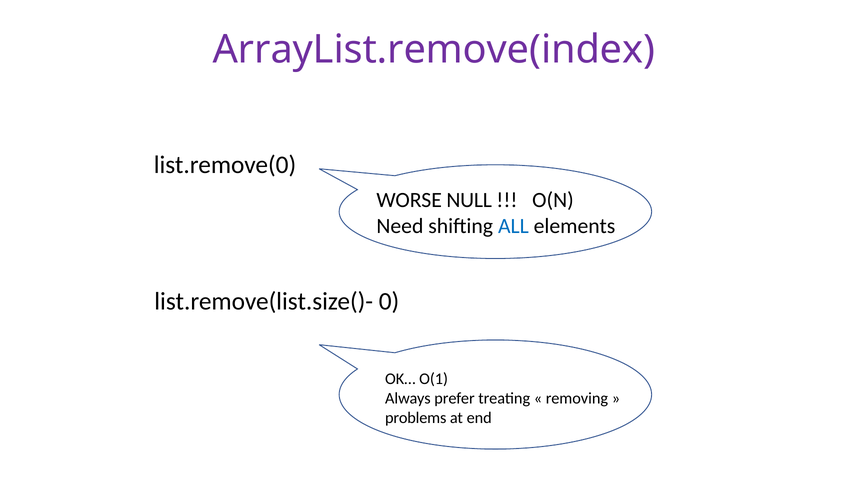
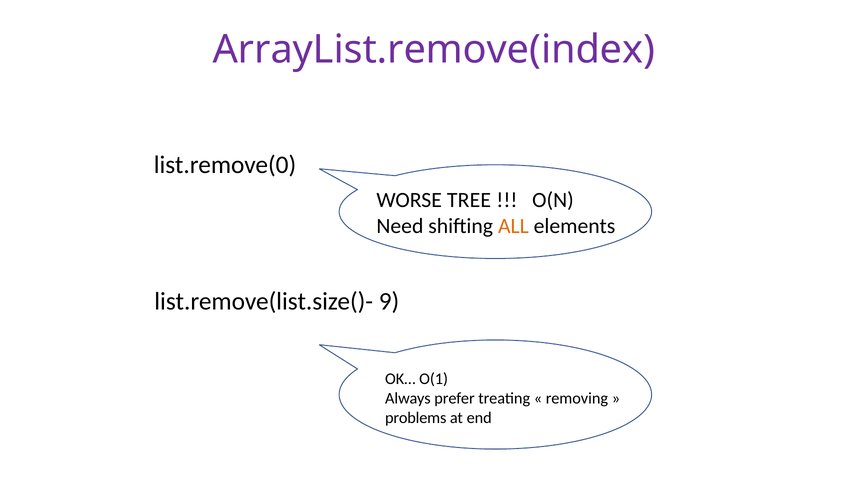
NULL: NULL -> TREE
ALL colour: blue -> orange
0: 0 -> 9
